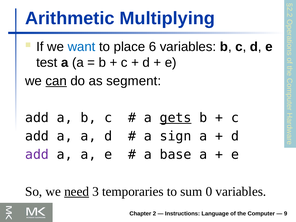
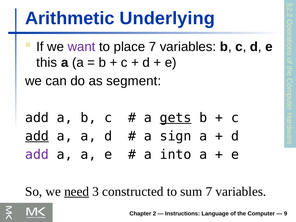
Multiplying: Multiplying -> Underlying
want colour: blue -> purple
place 6: 6 -> 7
test: test -> this
can underline: present -> none
add at (37, 136) underline: none -> present
base: base -> into
temporaries: temporaries -> constructed
sum 0: 0 -> 7
